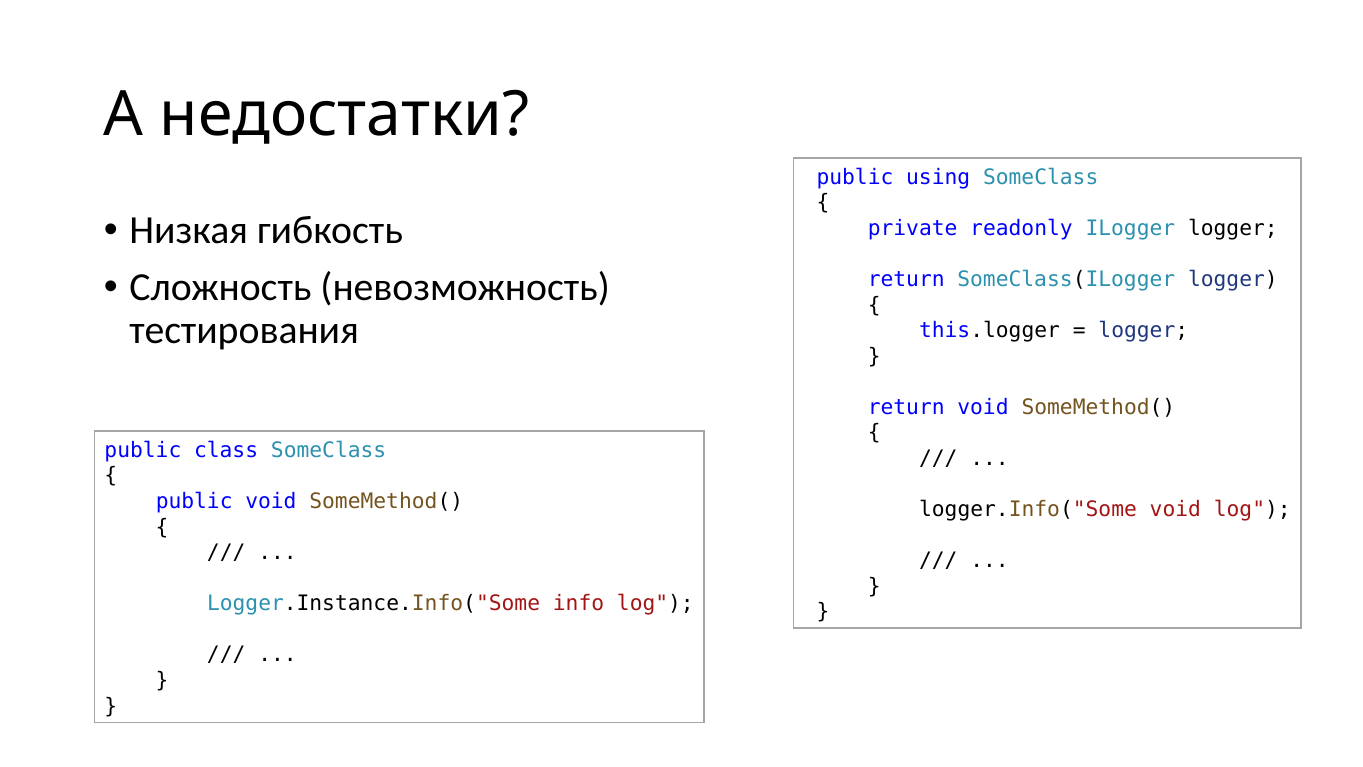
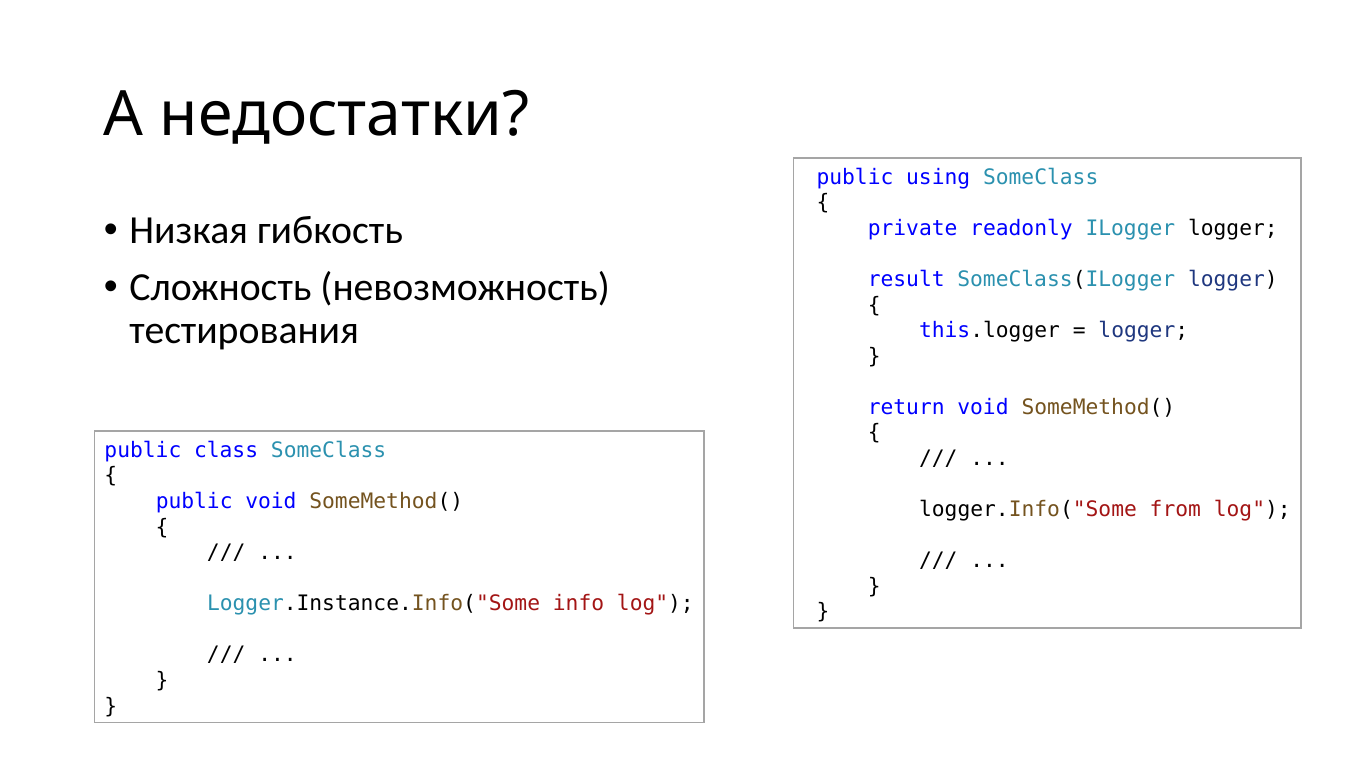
return at (906, 279): return -> result
logger.Info("Some void: void -> from
